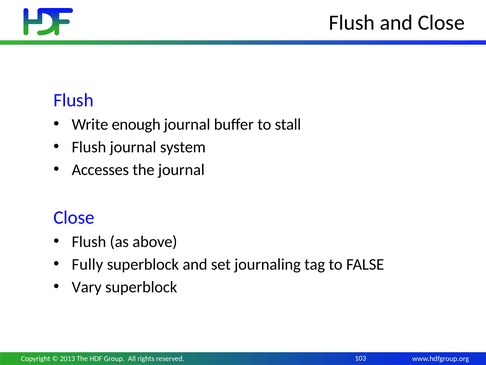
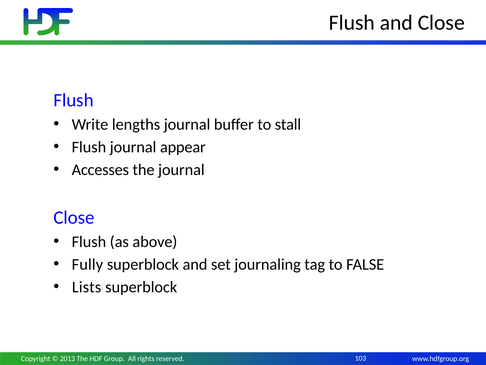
enough: enough -> lengths
system: system -> appear
Vary: Vary -> Lists
